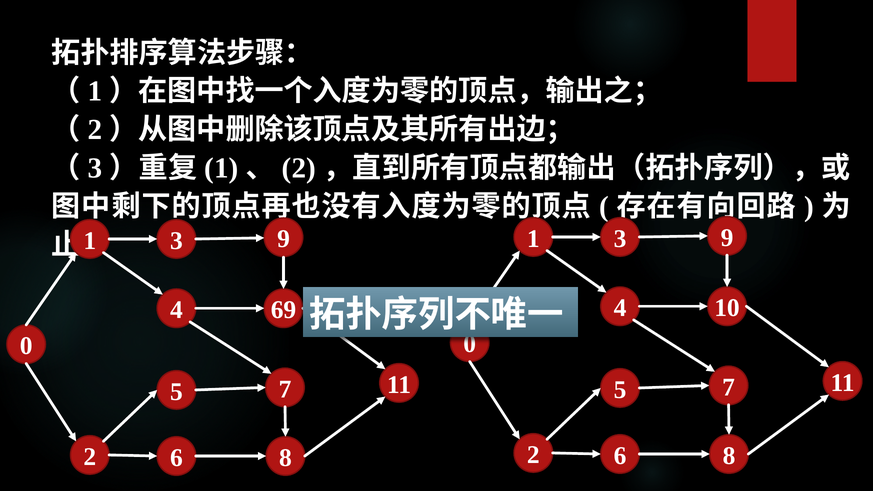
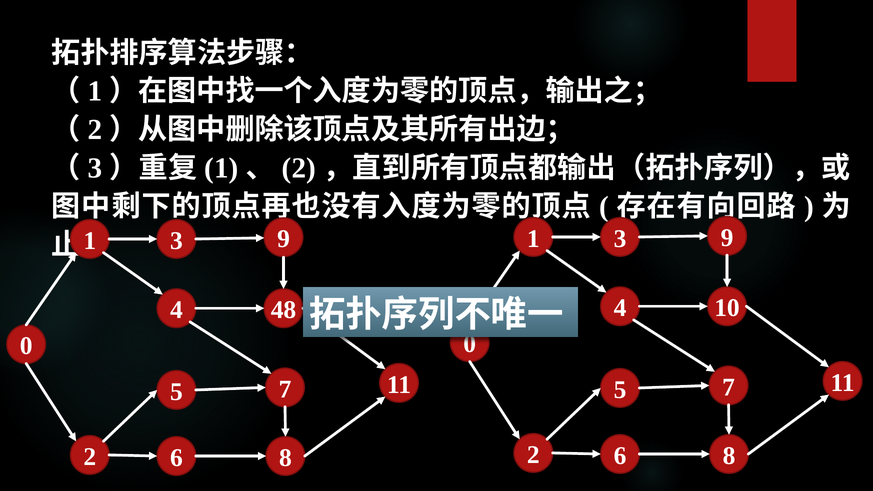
69: 69 -> 48
